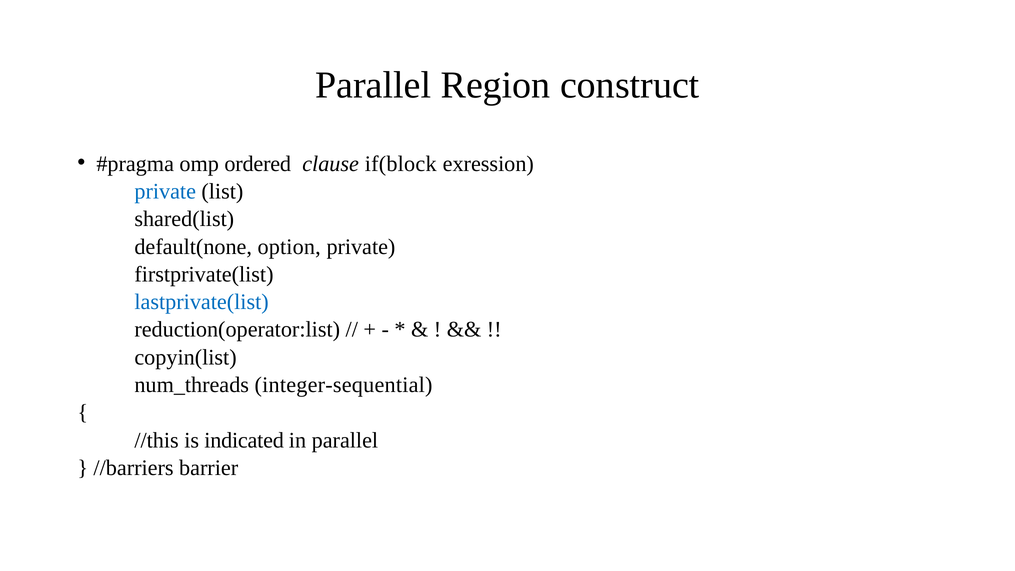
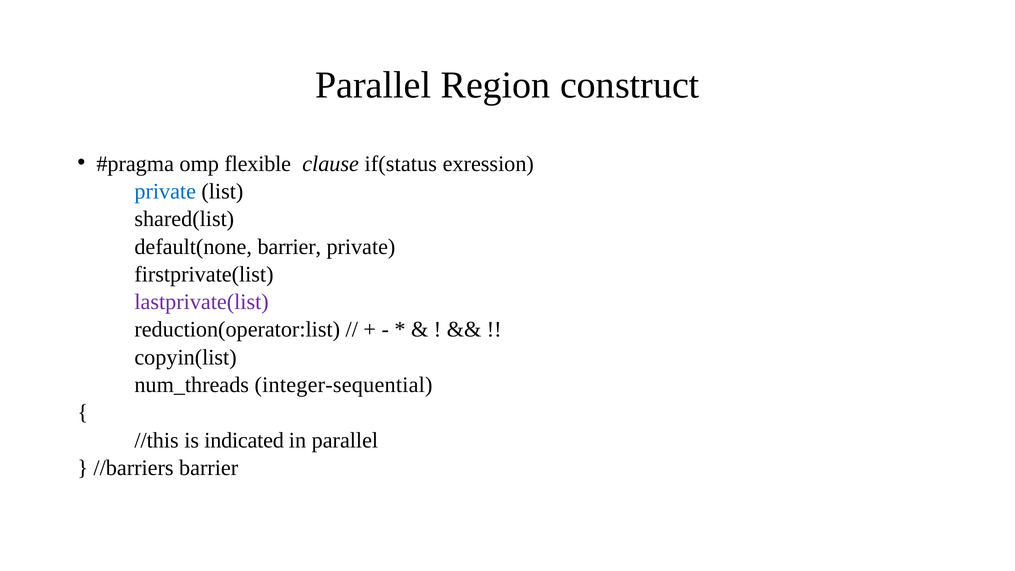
ordered: ordered -> flexible
if(block: if(block -> if(status
default(none option: option -> barrier
lastprivate(list colour: blue -> purple
